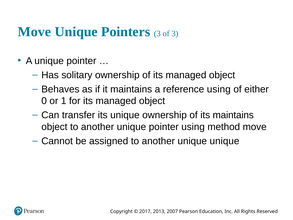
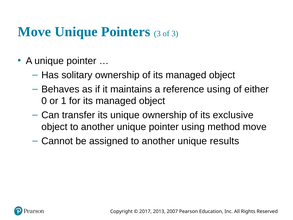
its maintains: maintains -> exclusive
unique unique: unique -> results
